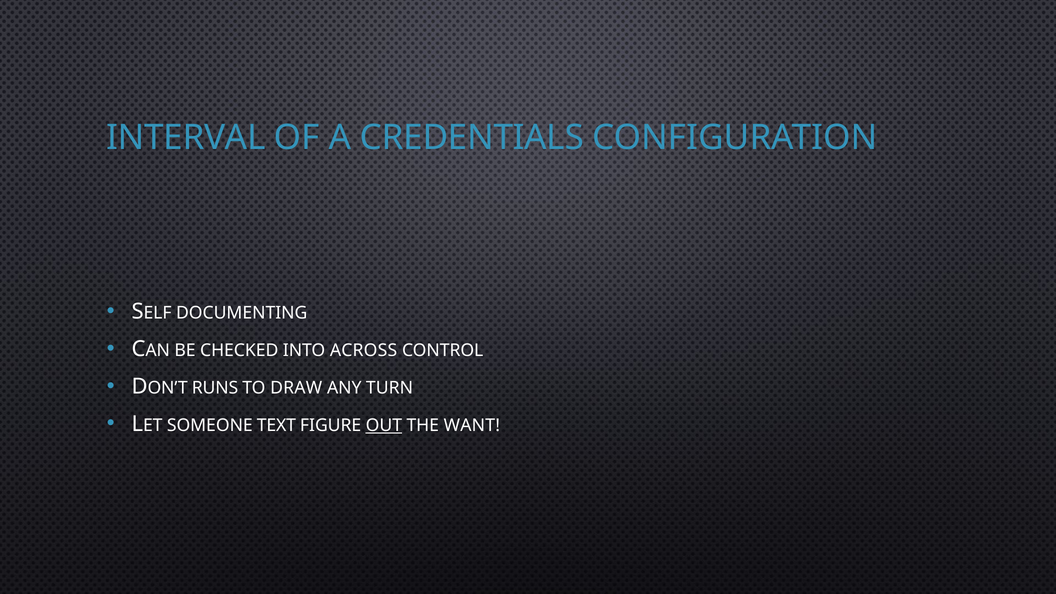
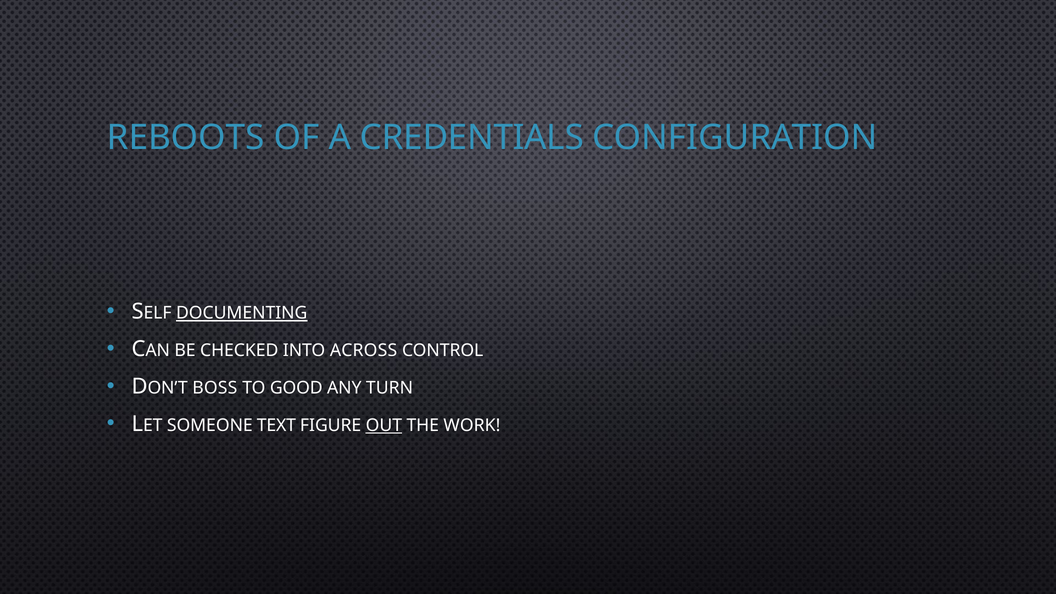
INTERVAL: INTERVAL -> REBOOTS
DOCUMENTING underline: none -> present
RUNS: RUNS -> BOSS
DRAW: DRAW -> GOOD
WANT: WANT -> WORK
